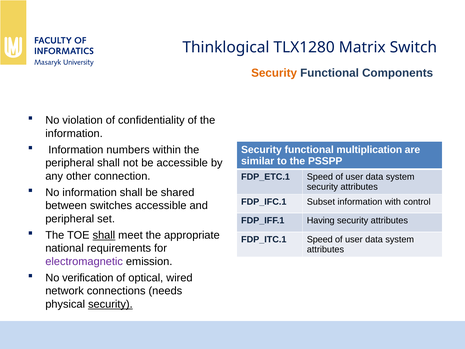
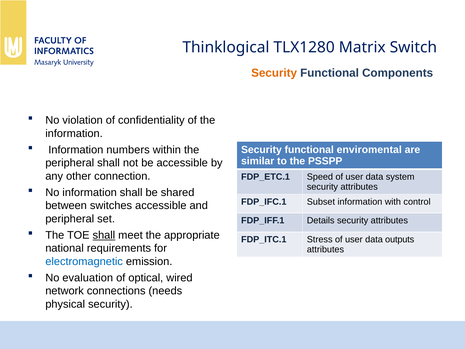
multiplication: multiplication -> enviromental
Having: Having -> Details
Speed at (320, 239): Speed -> Stress
system at (400, 239): system -> outputs
electromagnetic colour: purple -> blue
verification: verification -> evaluation
security at (110, 304) underline: present -> none
